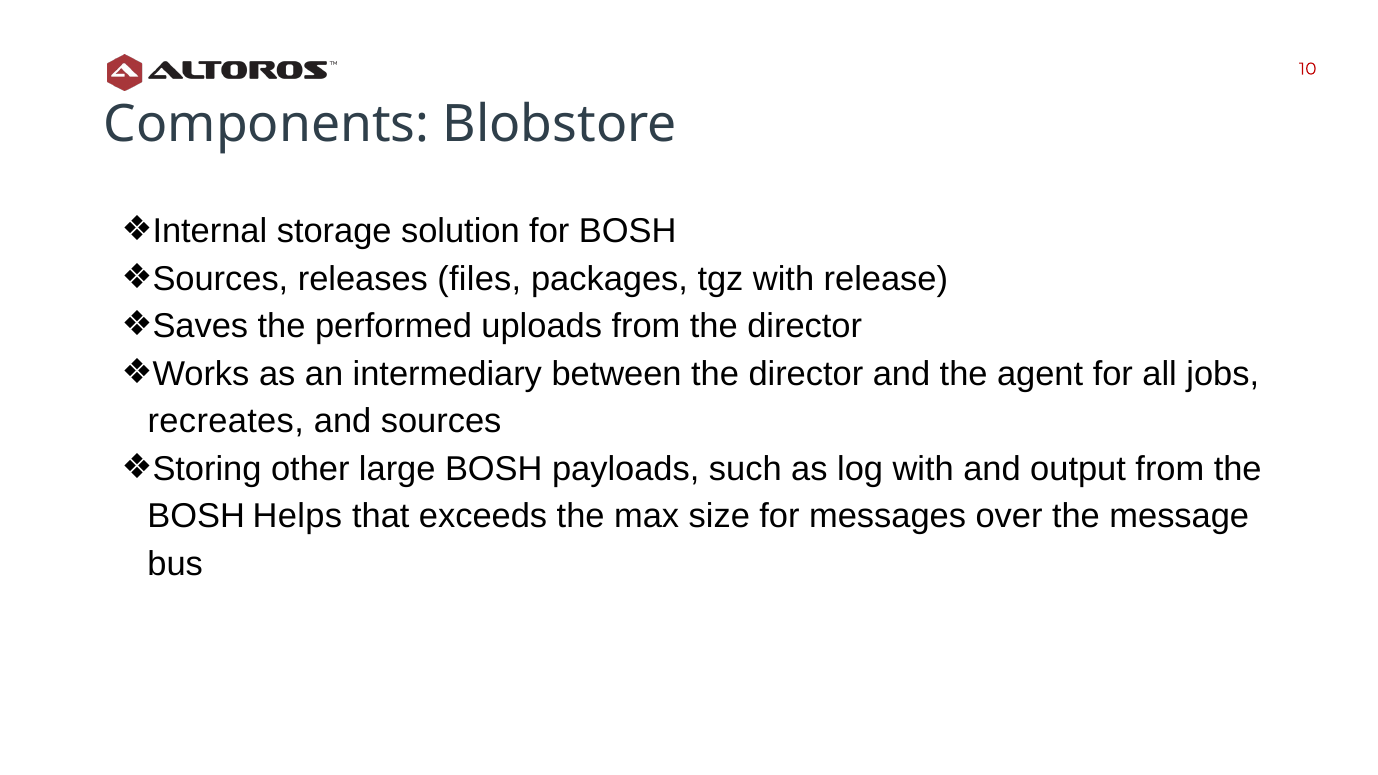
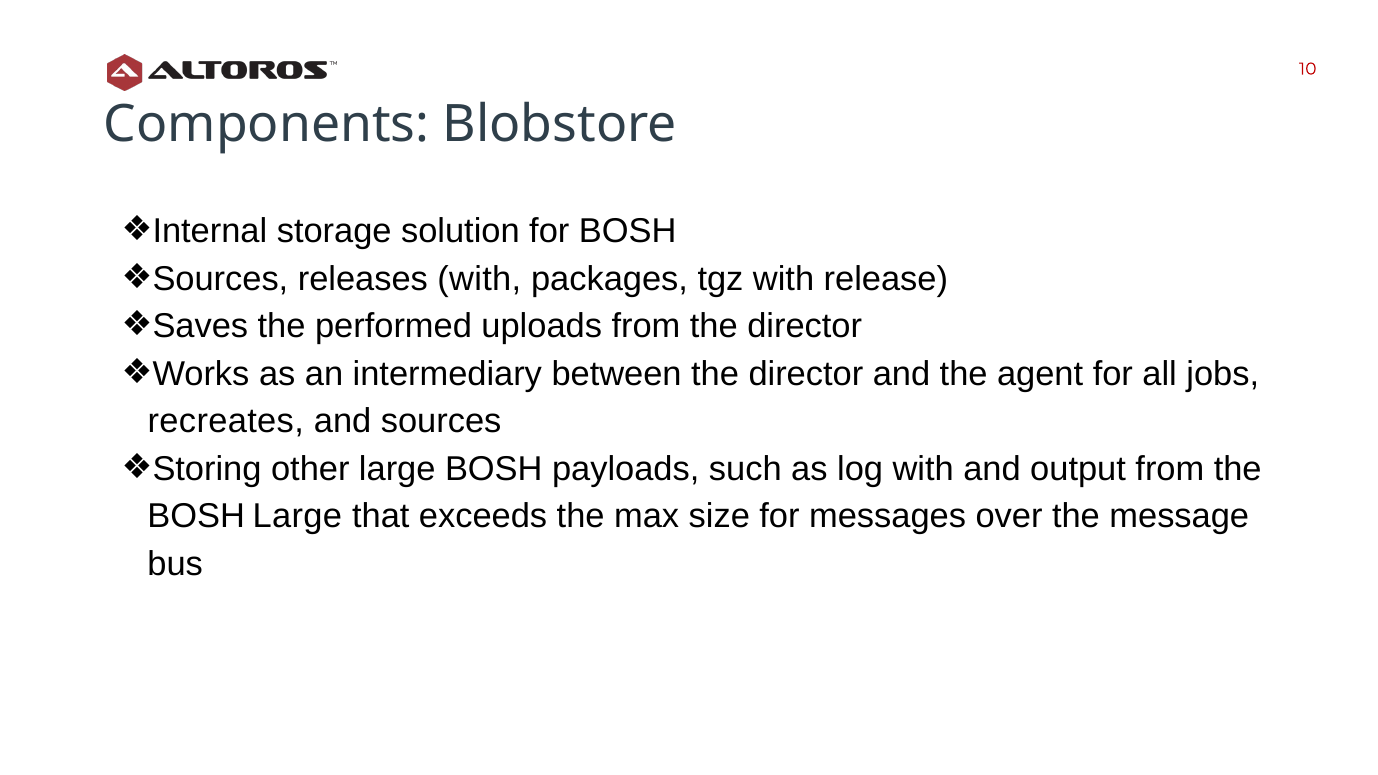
releases files: files -> with
BOSH Helps: Helps -> Large
